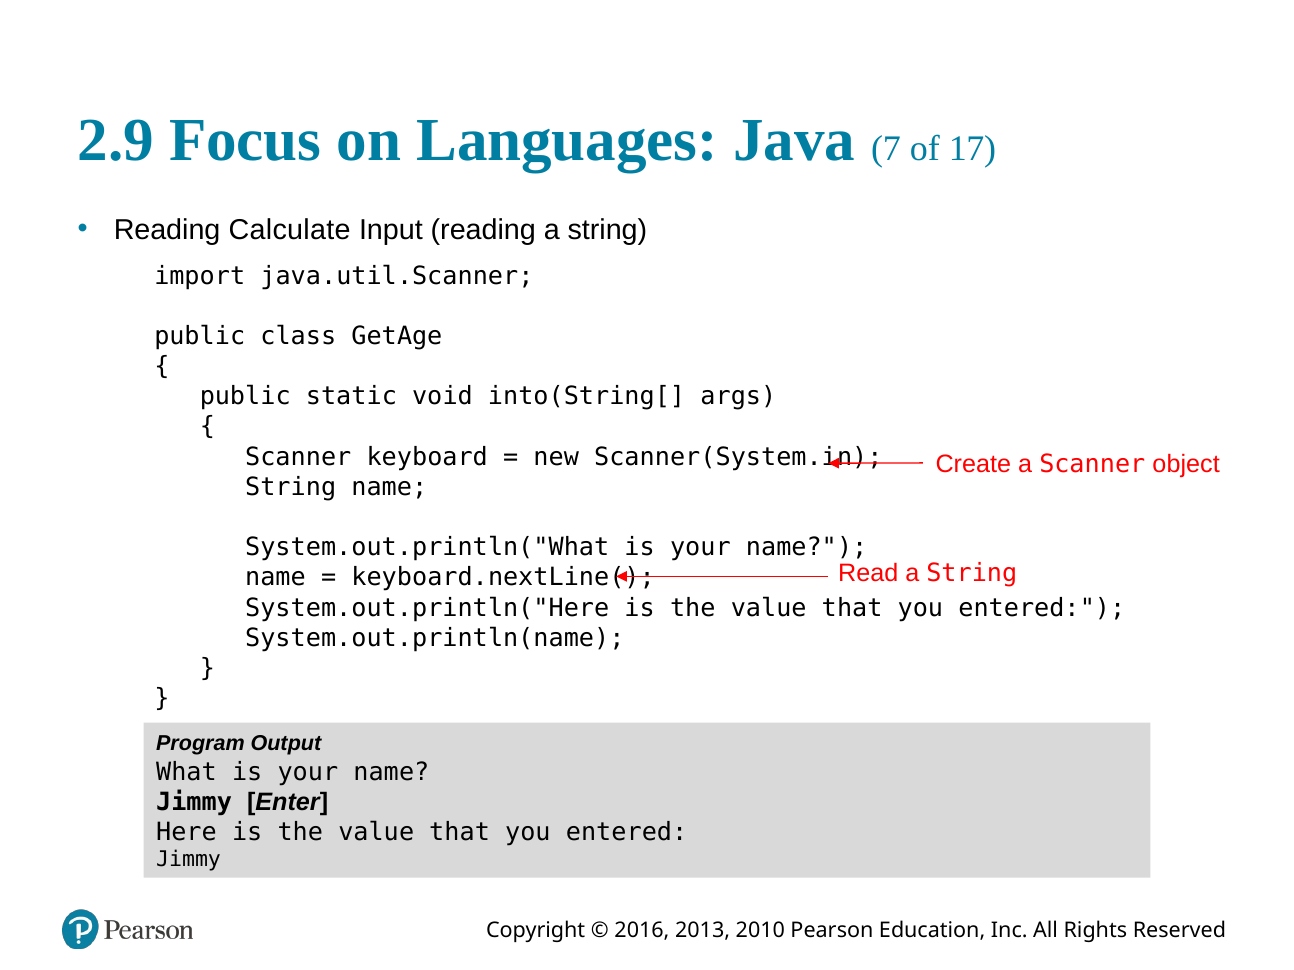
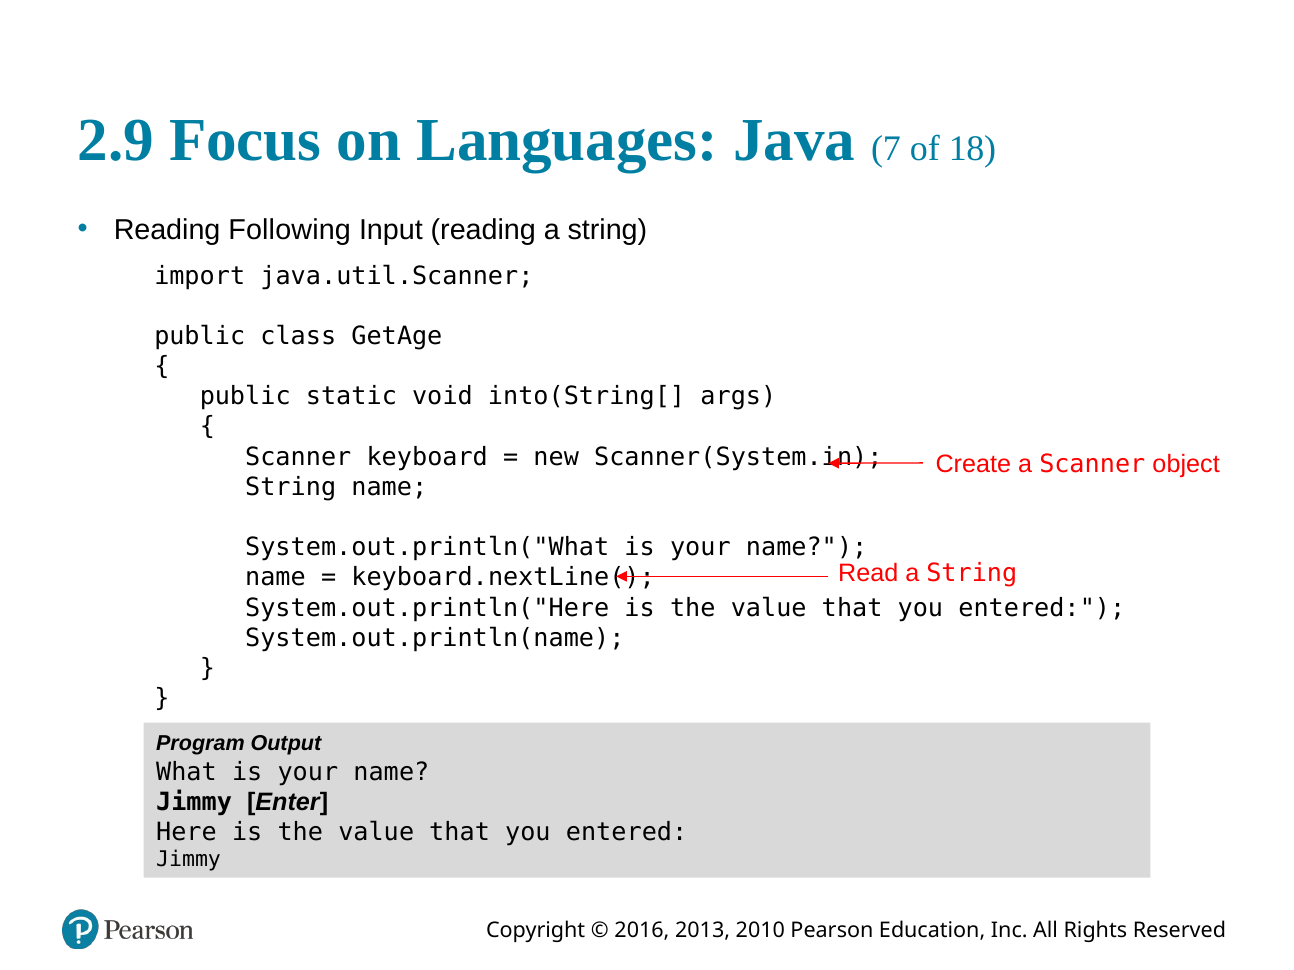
17: 17 -> 18
Calculate: Calculate -> Following
